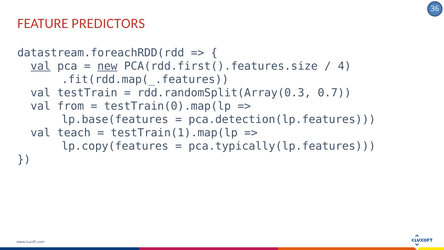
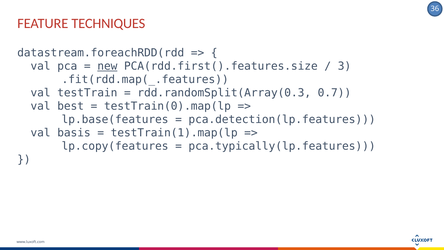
PREDICTORS: PREDICTORS -> TECHNIQUES
val at (41, 66) underline: present -> none
4: 4 -> 3
from: from -> best
teach: teach -> basis
